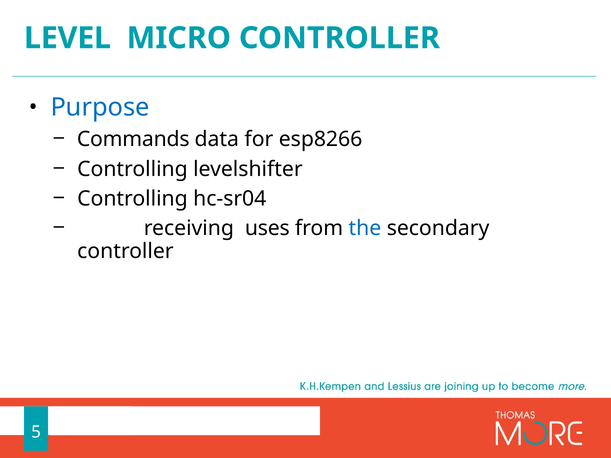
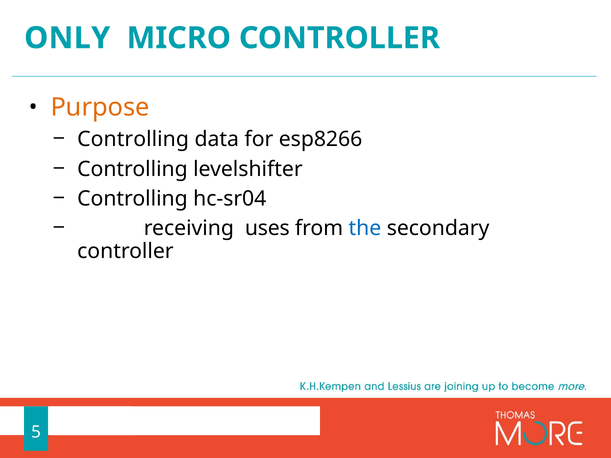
LEVEL: LEVEL -> ONLY
Purpose colour: blue -> orange
Commands at (133, 139): Commands -> Controlling
